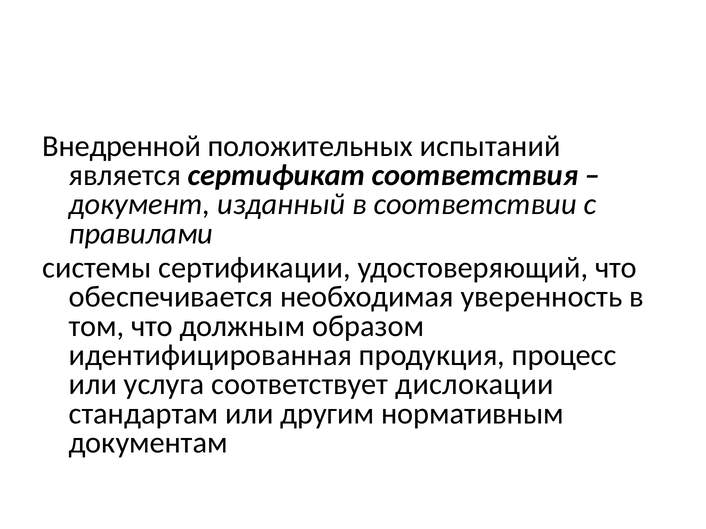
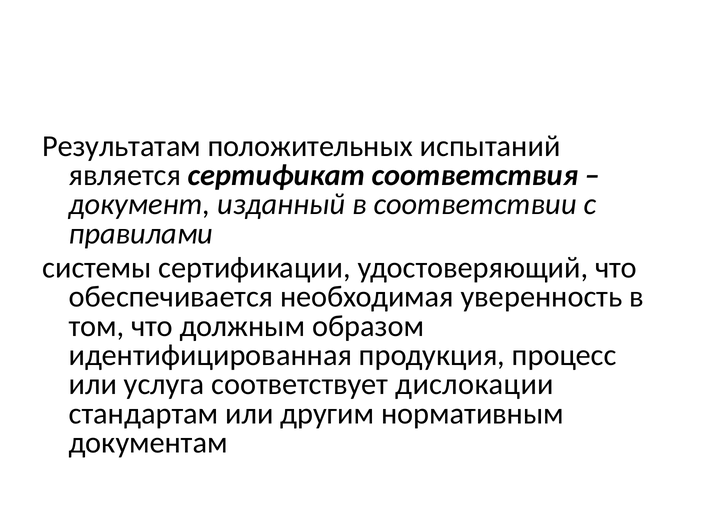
Внедренной: Внедренной -> Результатам
